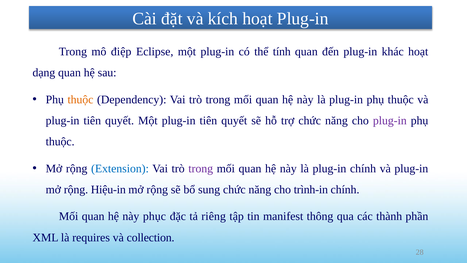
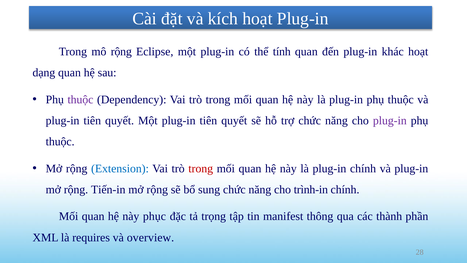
mô điệp: điệp -> rộng
thuộc at (80, 99) colour: orange -> purple
trong at (201, 168) colour: purple -> red
Hiệu-in: Hiệu-in -> Tiến-in
riêng: riêng -> trọng
collection: collection -> overview
